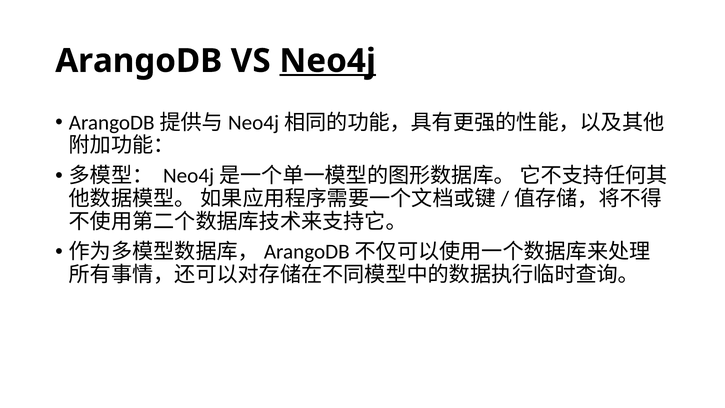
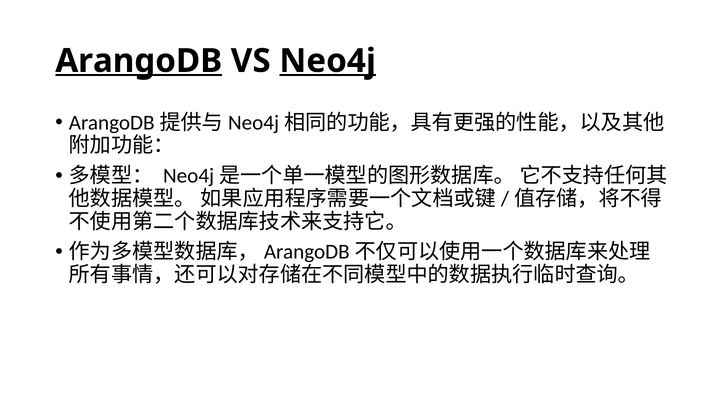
ArangoDB underline: none -> present
